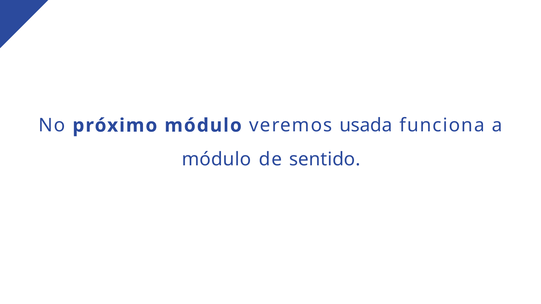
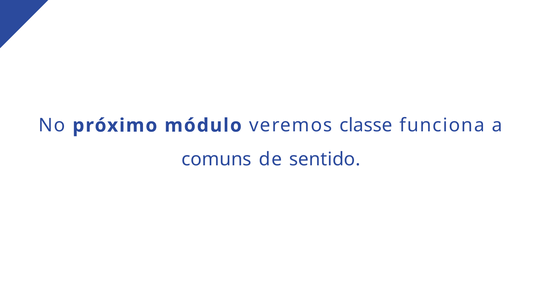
usada: usada -> classe
módulo at (217, 159): módulo -> comuns
